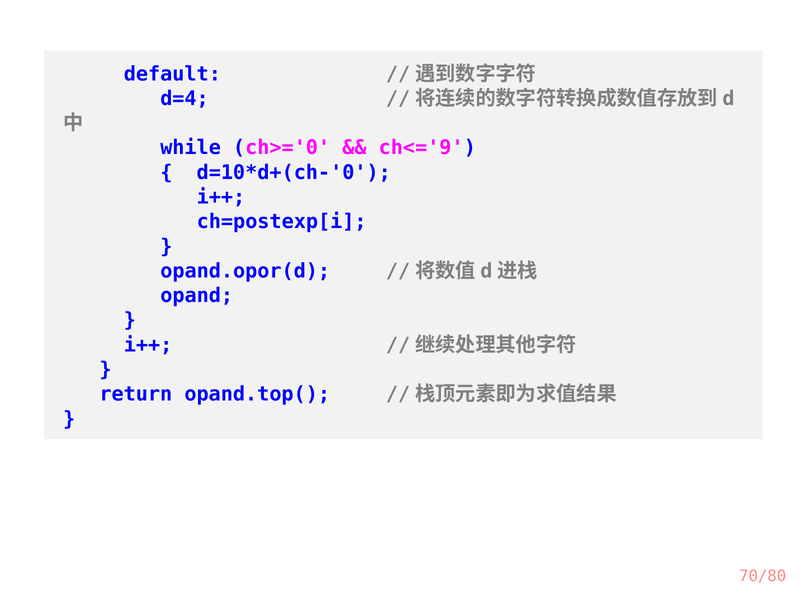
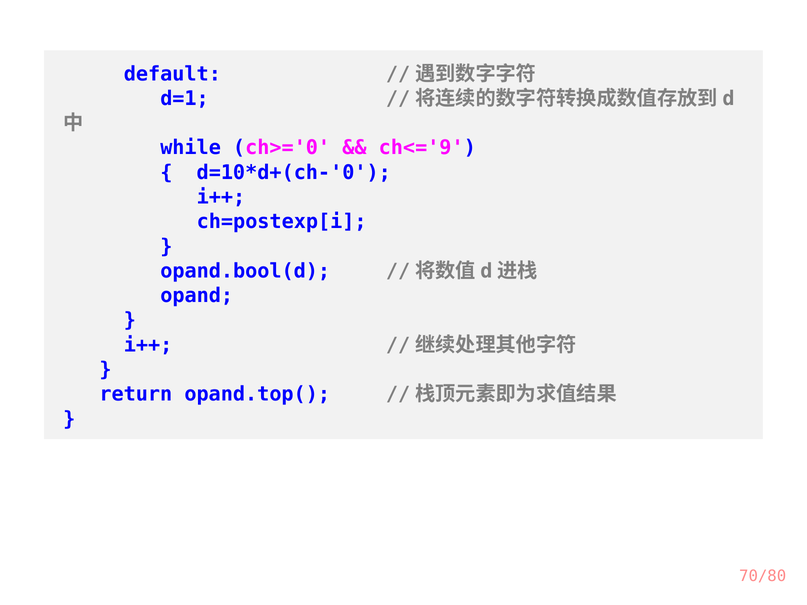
d=4: d=4 -> d=1
opand.opor(d: opand.opor(d -> opand.bool(d
